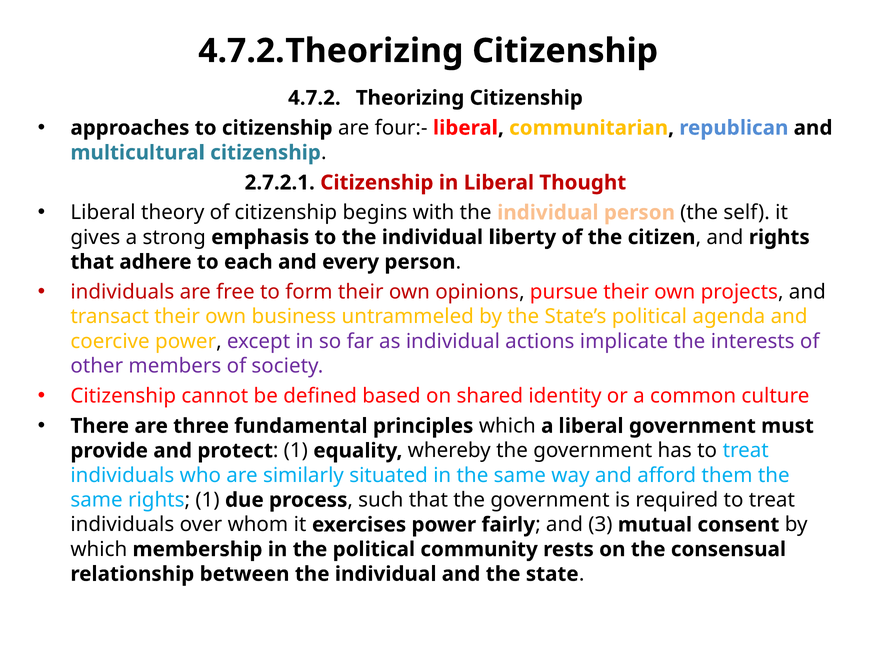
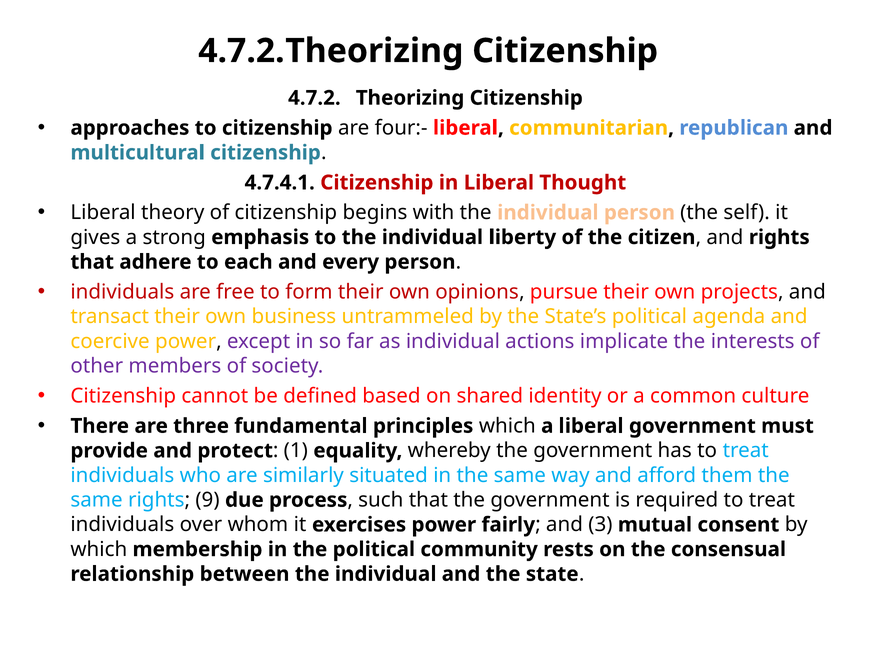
2.7.2.1: 2.7.2.1 -> 4.7.4.1
rights 1: 1 -> 9
